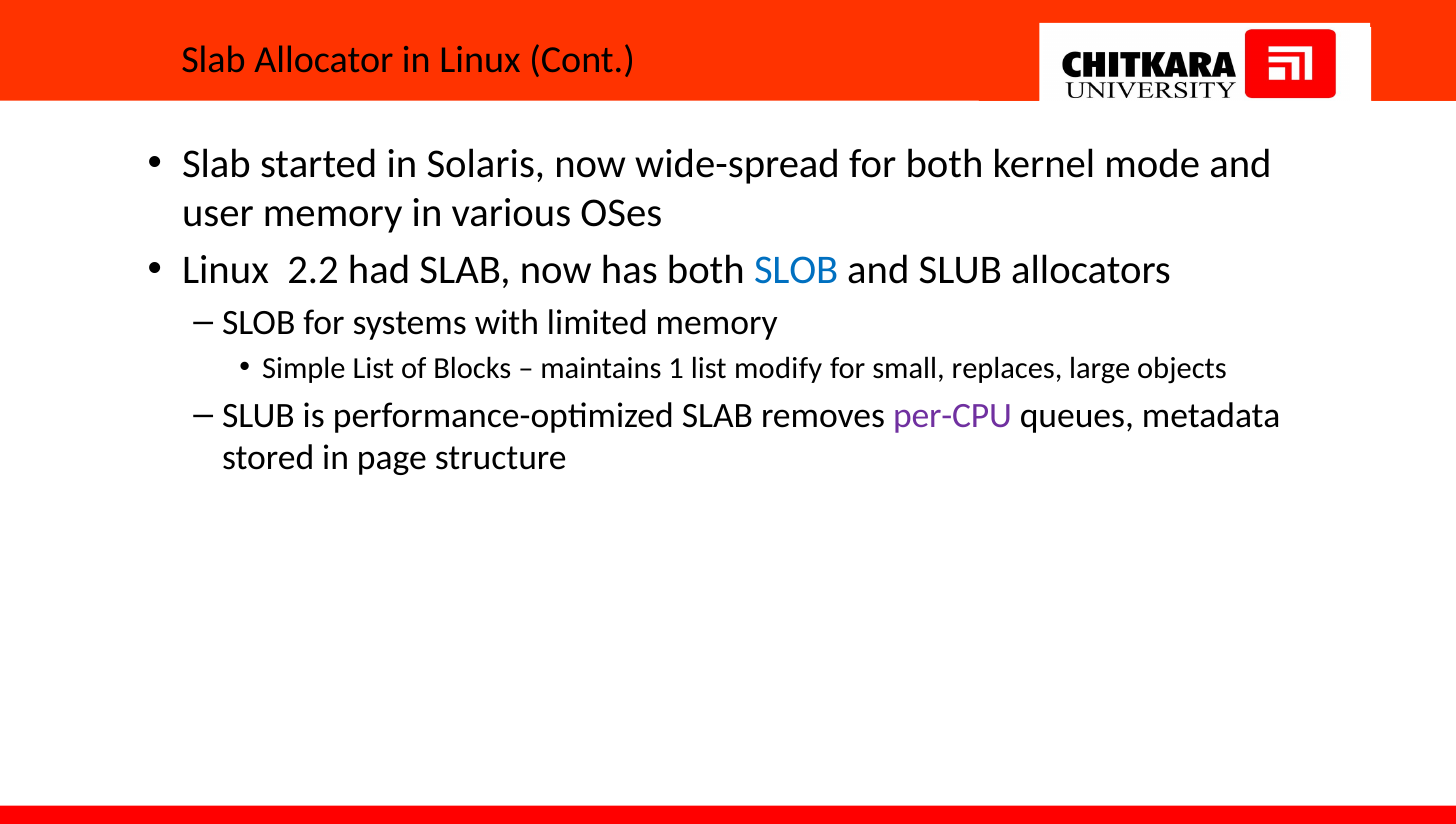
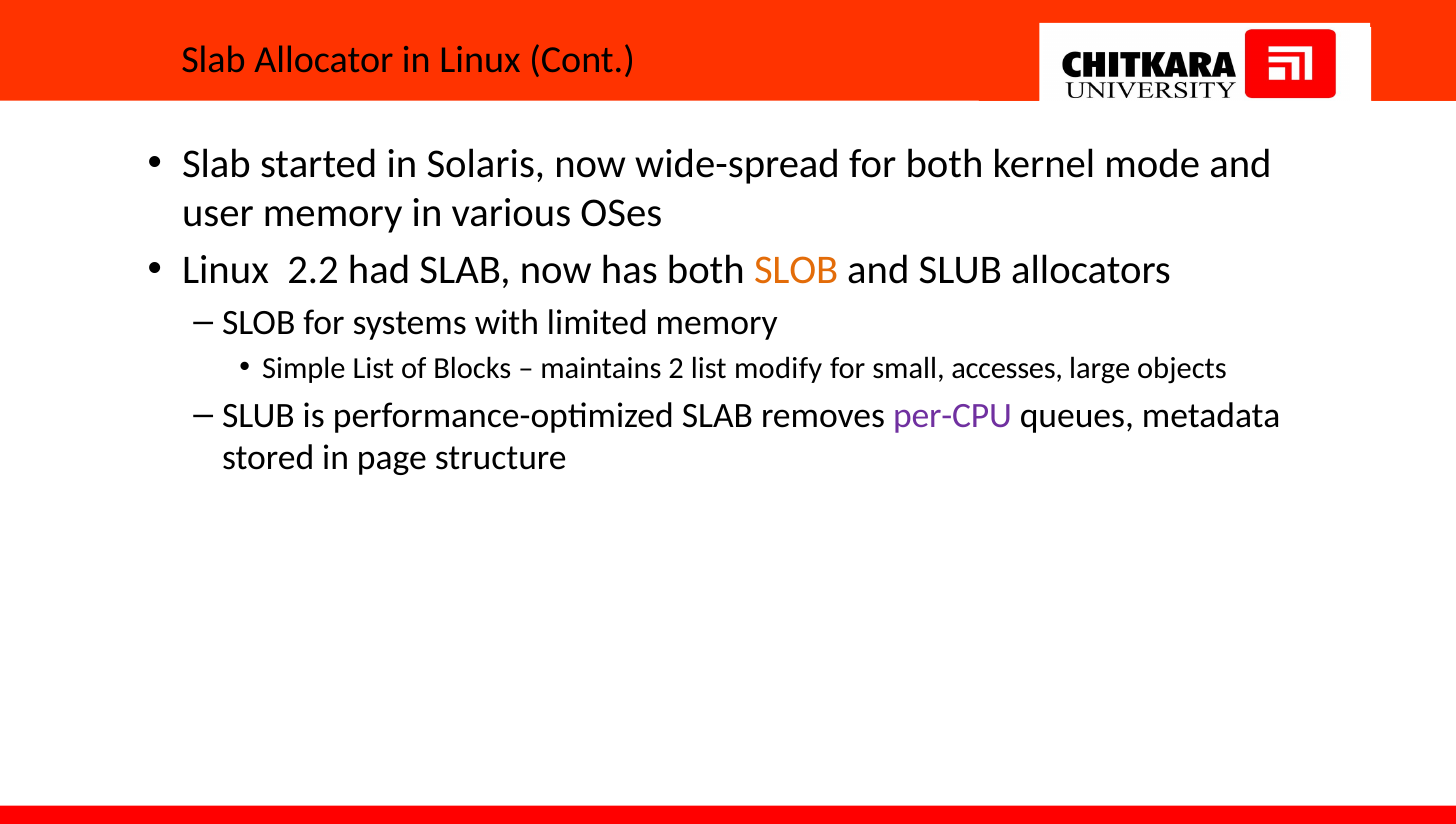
SLOB at (796, 270) colour: blue -> orange
1: 1 -> 2
replaces: replaces -> accesses
